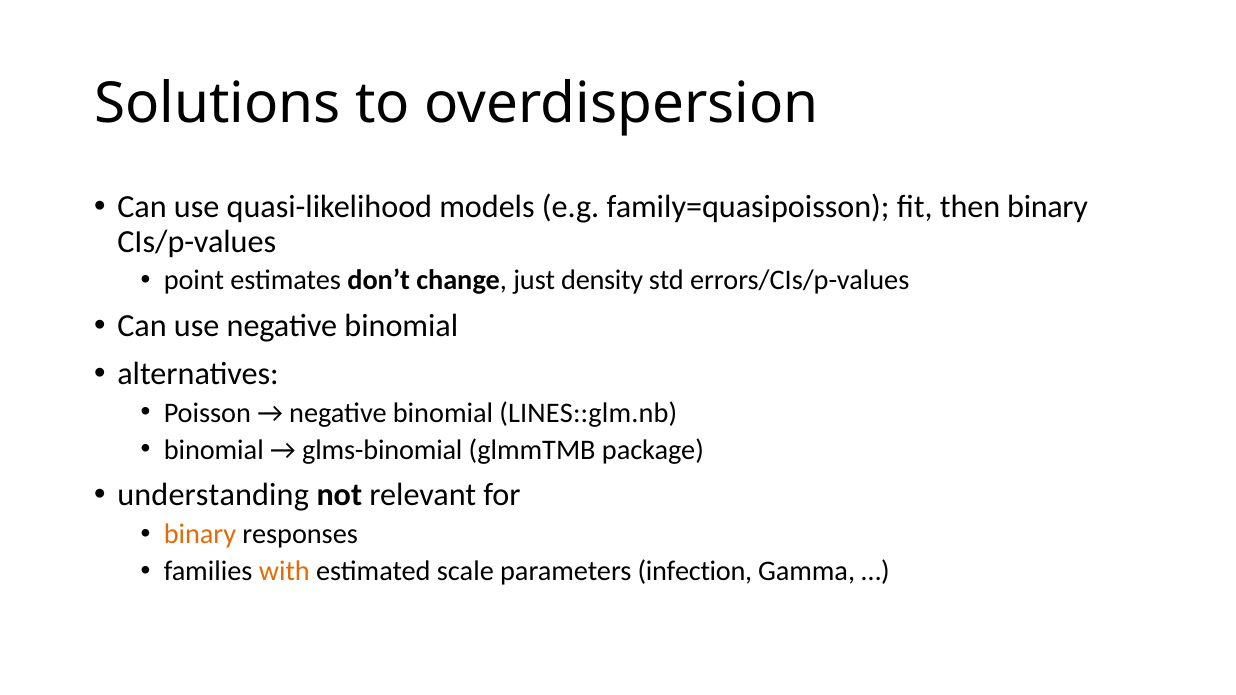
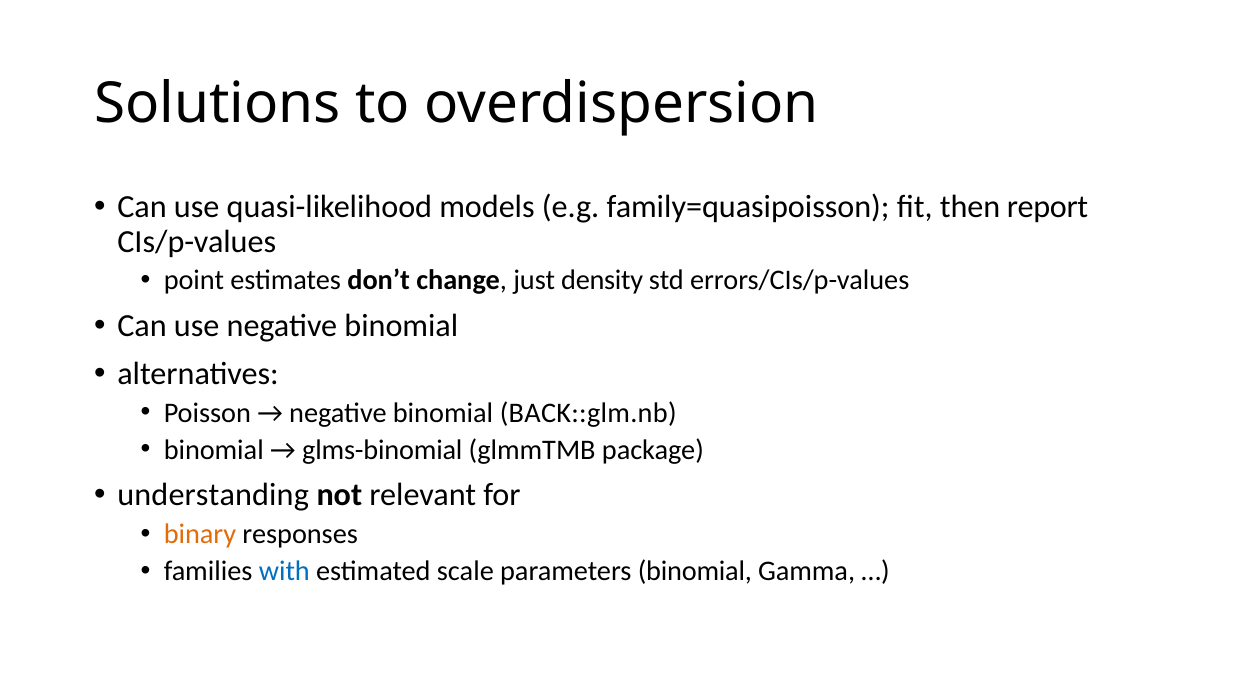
then binary: binary -> report
LINES::glm.nb: LINES::glm.nb -> BACK::glm.nb
with colour: orange -> blue
parameters infection: infection -> binomial
